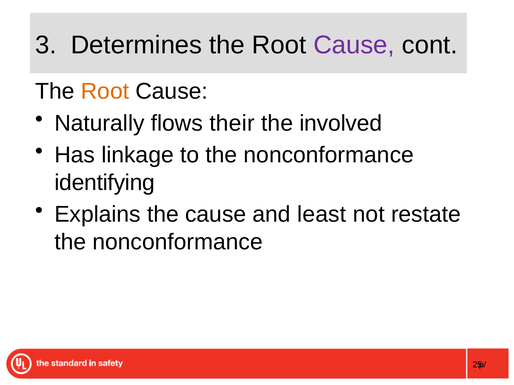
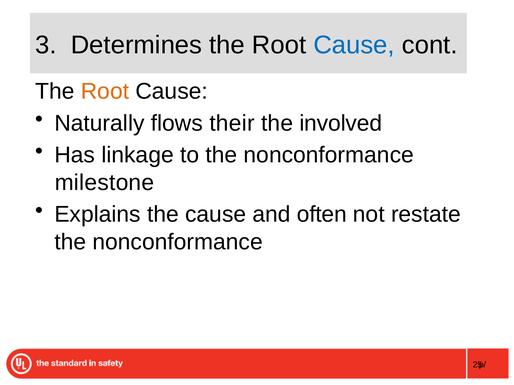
Cause at (354, 45) colour: purple -> blue
identifying: identifying -> milestone
least: least -> often
